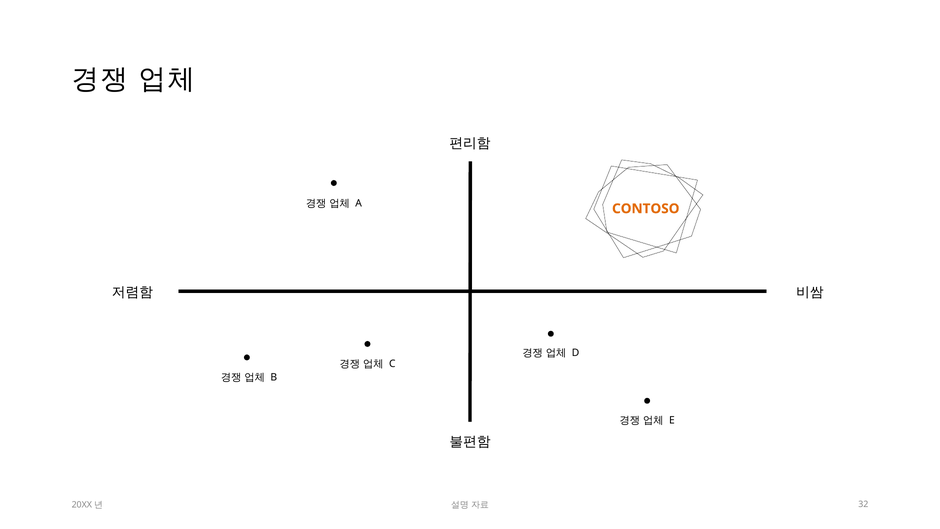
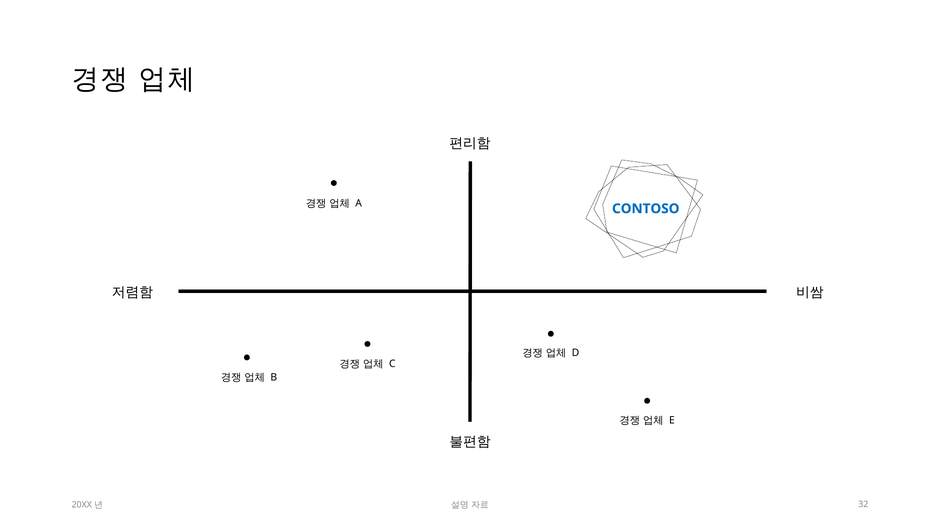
CONTOSO colour: orange -> blue
